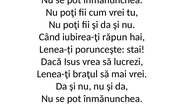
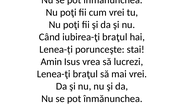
iubirea-ţi răpun: răpun -> braţul
Dacă: Dacă -> Amin
